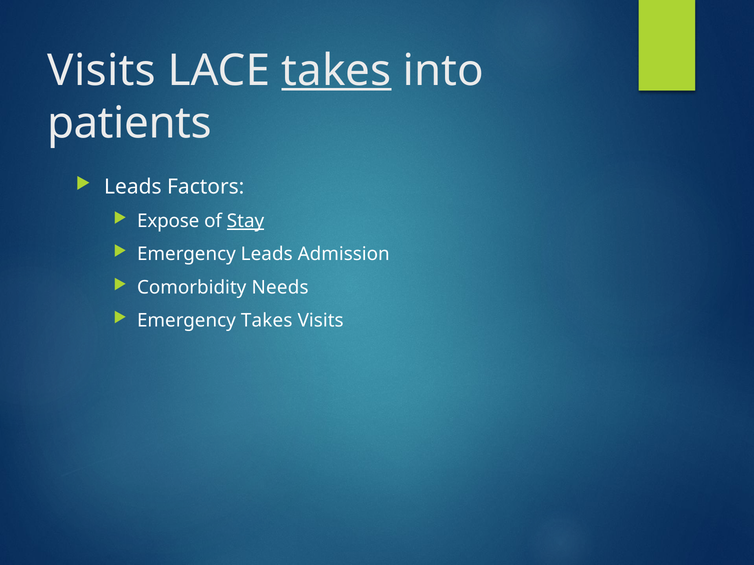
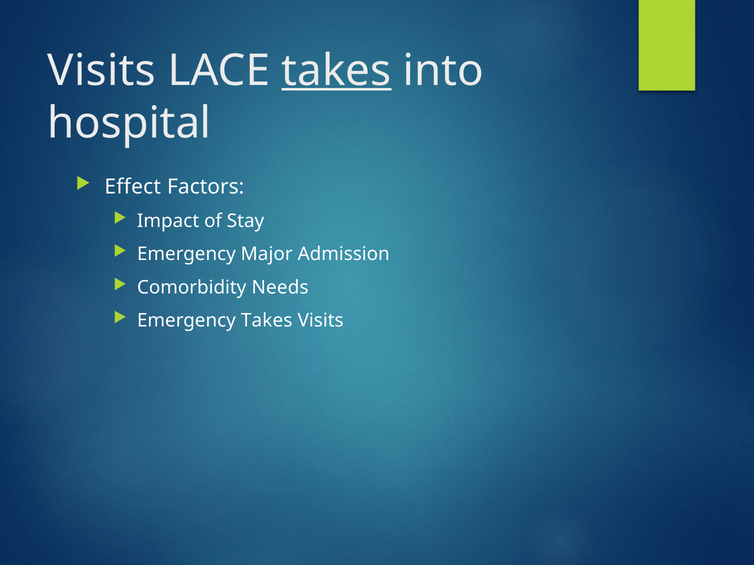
patients: patients -> hospital
Leads at (133, 187): Leads -> Effect
Expose: Expose -> Impact
Stay underline: present -> none
Emergency Leads: Leads -> Major
